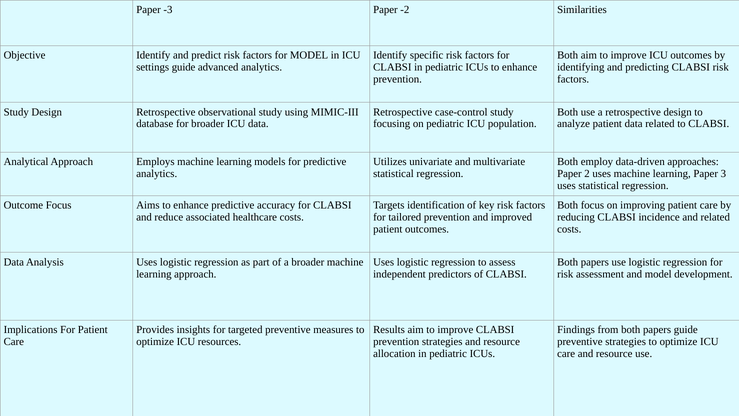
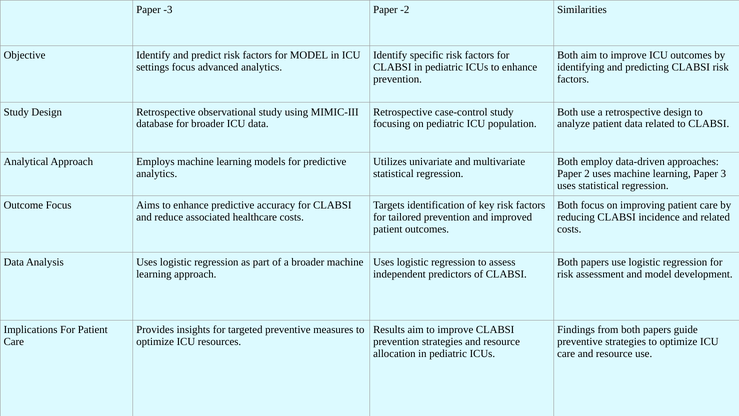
settings guide: guide -> focus
